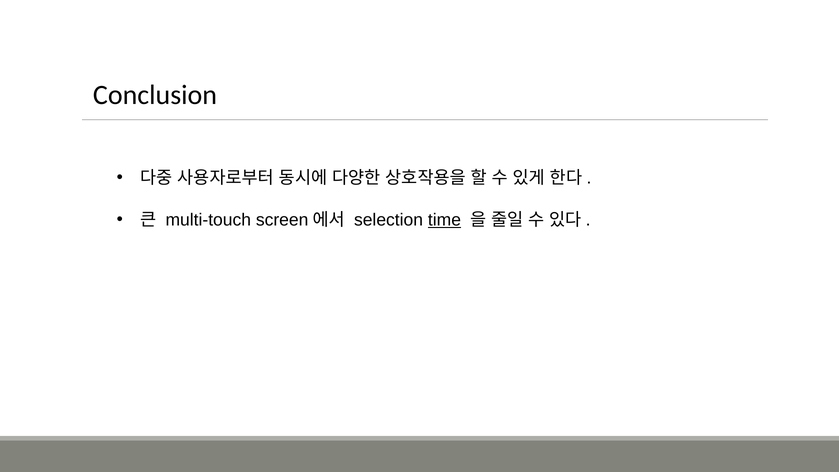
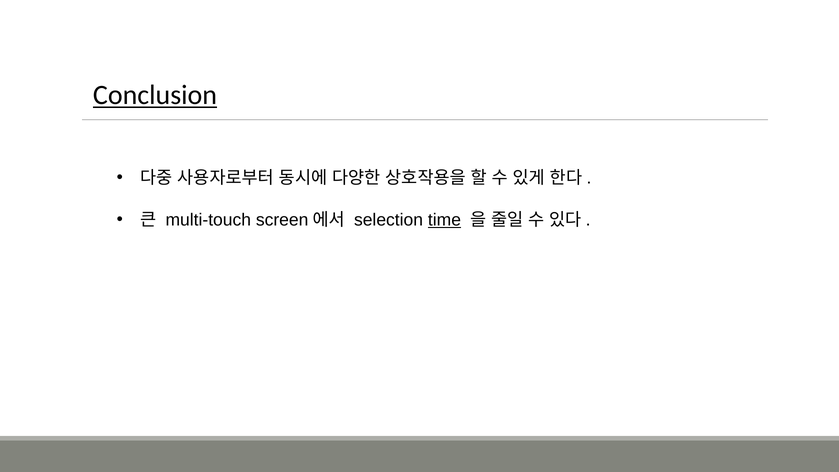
Conclusion underline: none -> present
